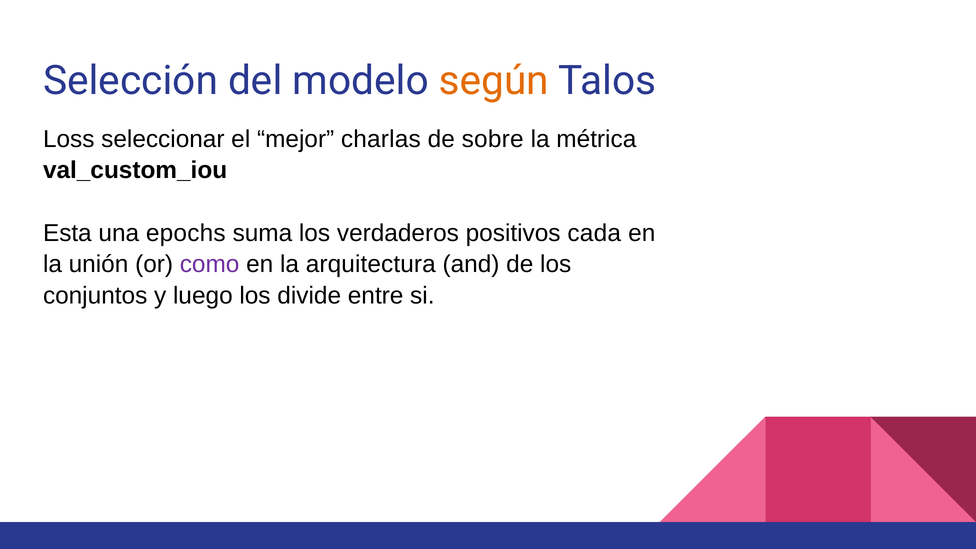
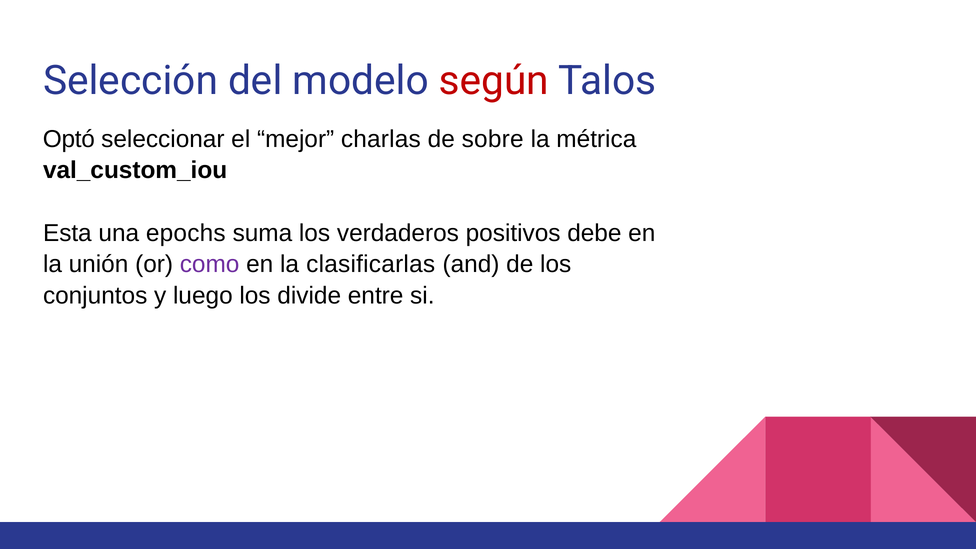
según colour: orange -> red
Loss: Loss -> Optó
cada: cada -> debe
arquitectura: arquitectura -> clasificarlas
